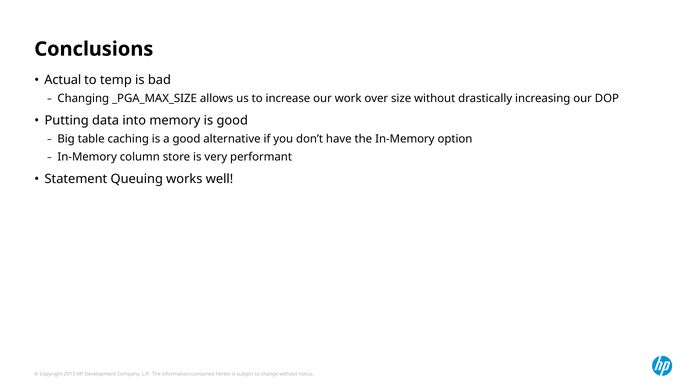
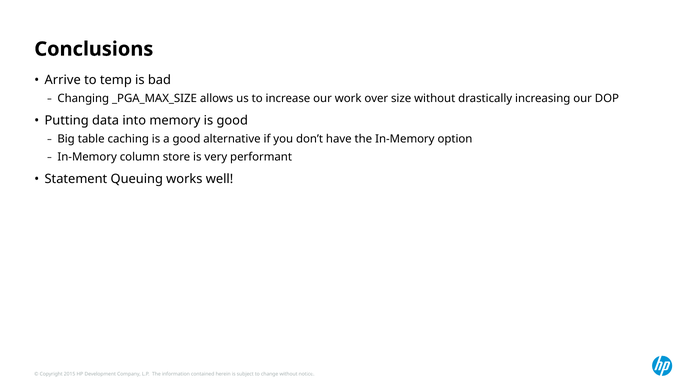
Actual: Actual -> Arrive
